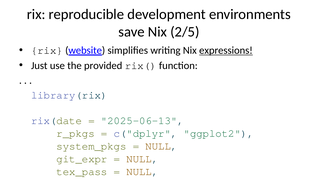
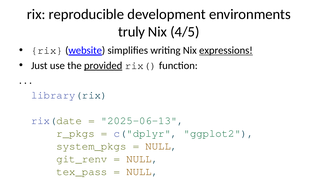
save: save -> truly
2/5: 2/5 -> 4/5
provided underline: none -> present
git_expr: git_expr -> git_renv
